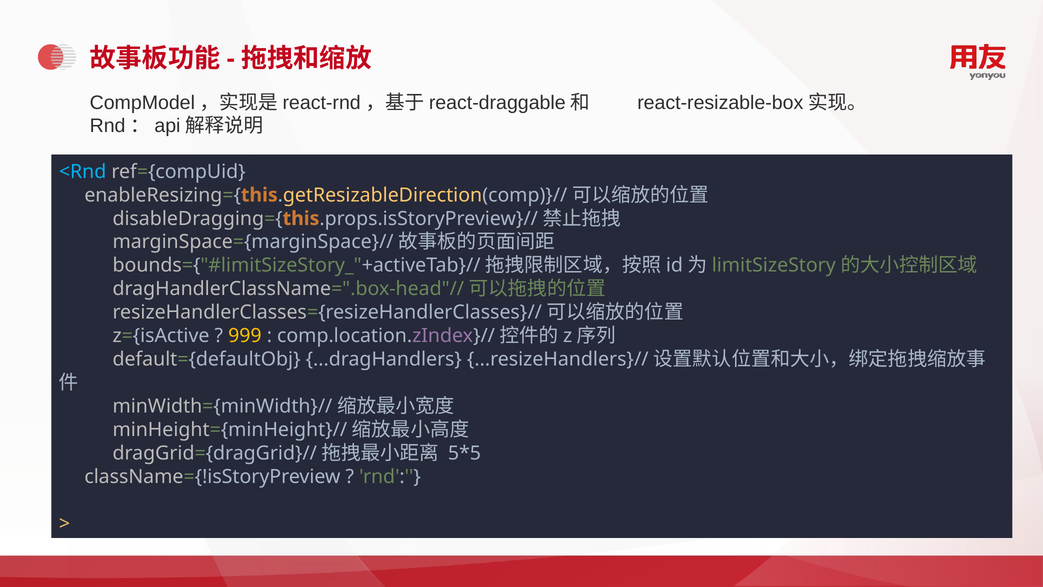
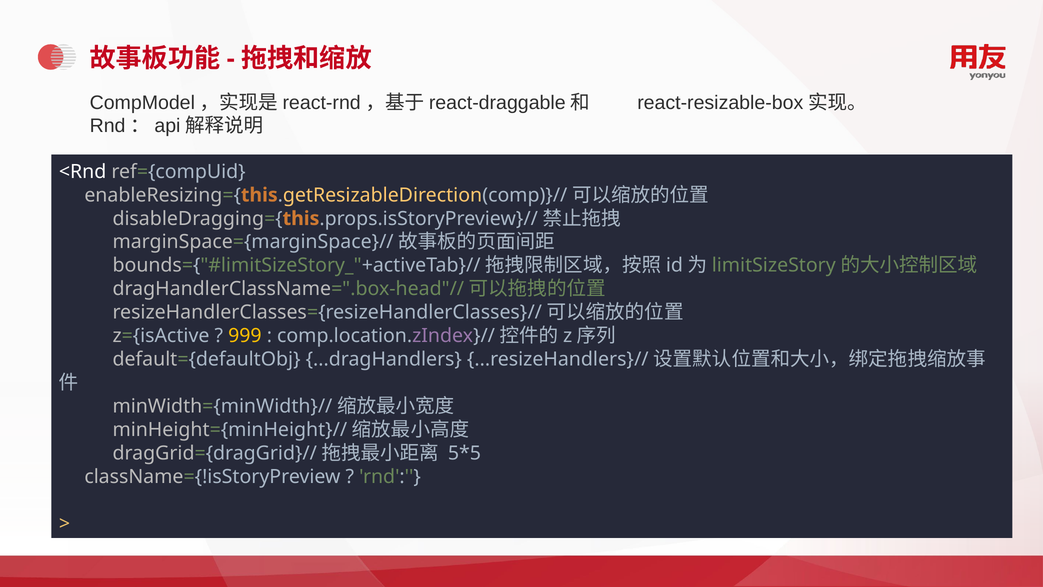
<Rnd colour: light blue -> white
